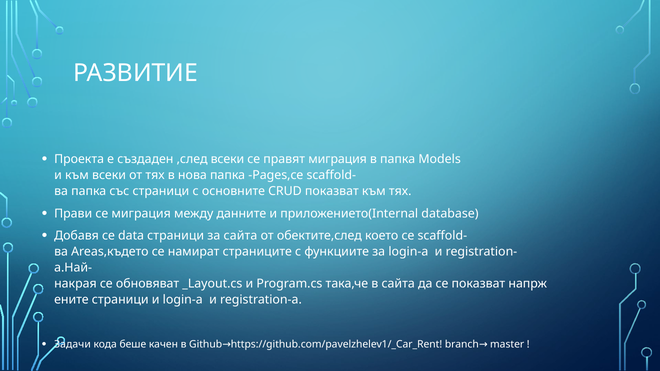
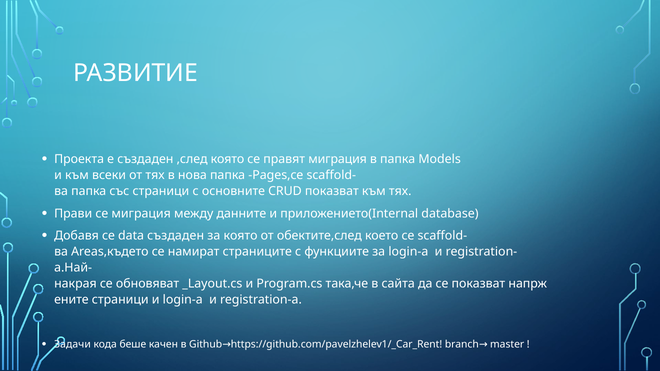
,след всеки: всеки -> която
data страници: страници -> създаден
за сайта: сайта -> която
